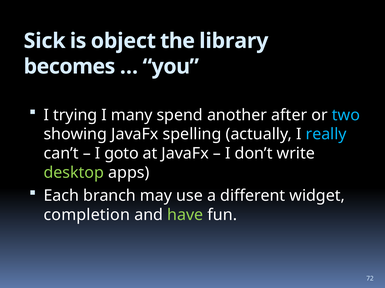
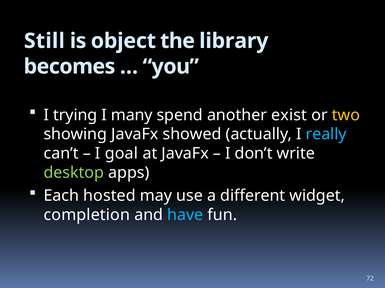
Sick: Sick -> Still
after: after -> exist
two colour: light blue -> yellow
spelling: spelling -> showed
goto: goto -> goal
branch: branch -> hosted
have colour: light green -> light blue
